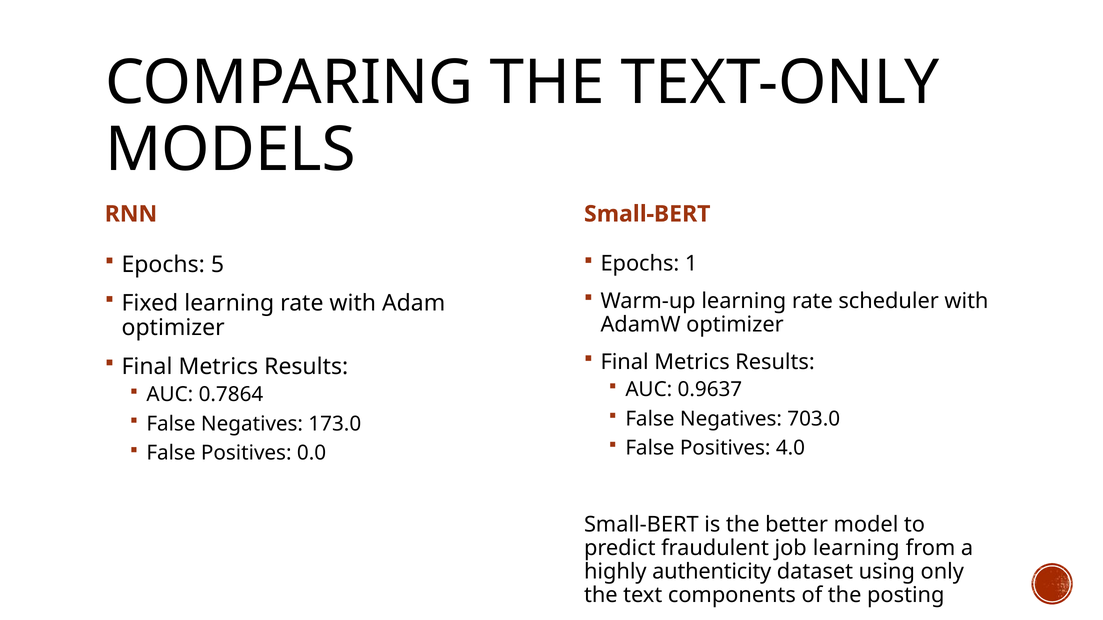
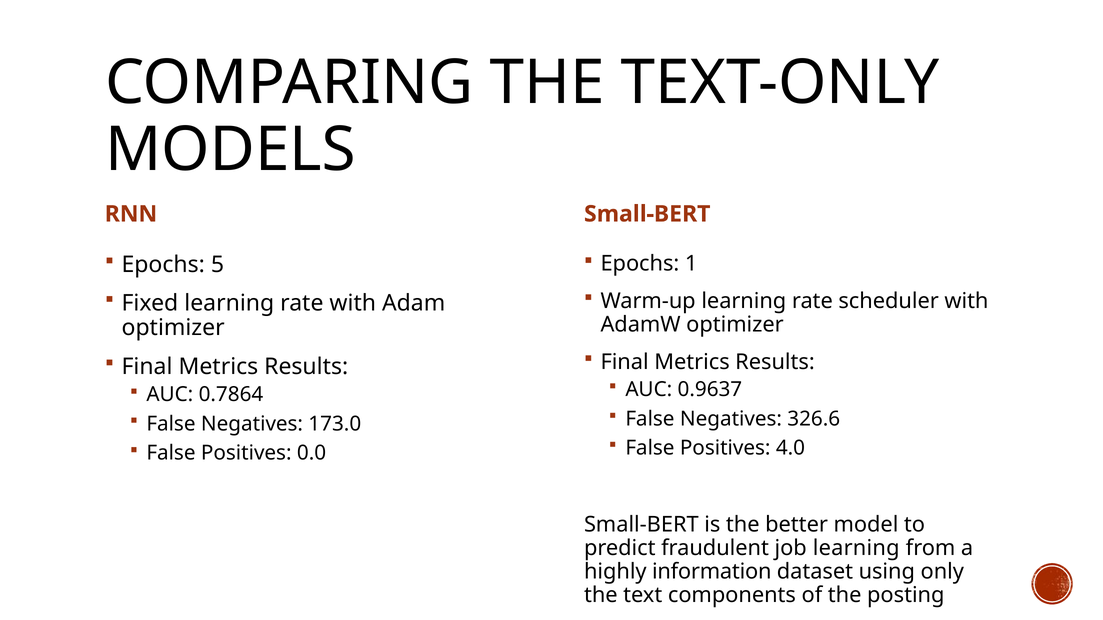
703.0: 703.0 -> 326.6
authenticity: authenticity -> information
